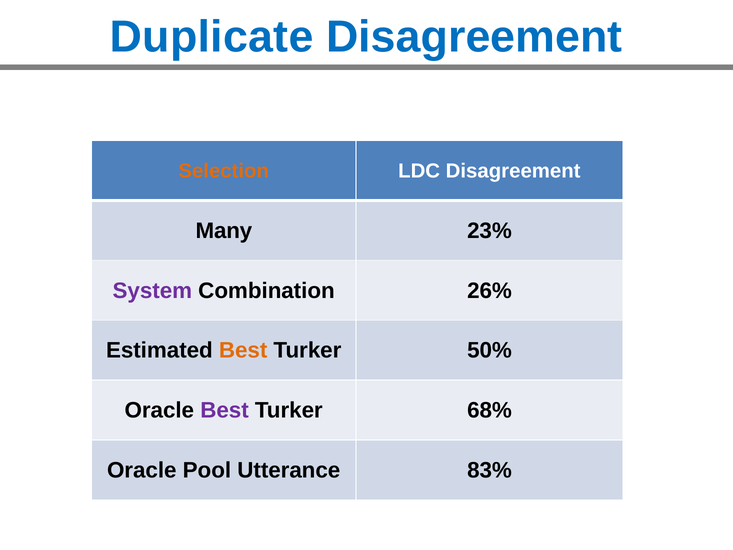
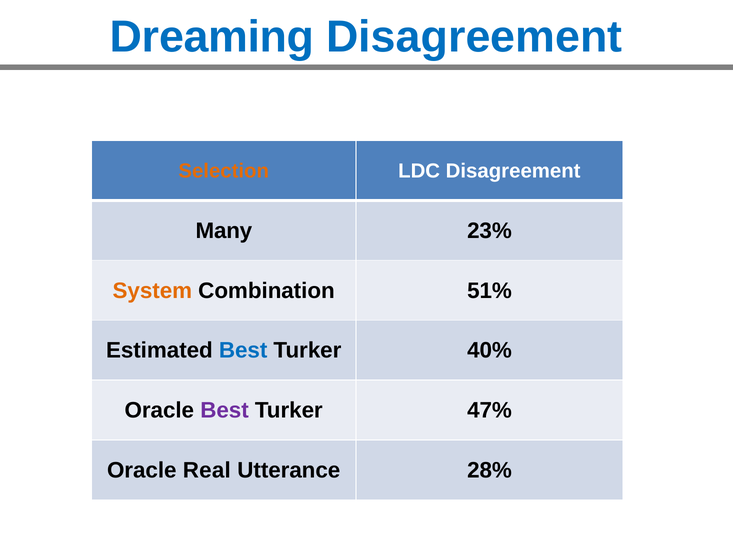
Duplicate: Duplicate -> Dreaming
System colour: purple -> orange
26%: 26% -> 51%
Best at (243, 350) colour: orange -> blue
50%: 50% -> 40%
68%: 68% -> 47%
Pool: Pool -> Real
83%: 83% -> 28%
